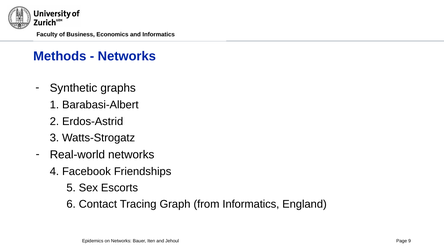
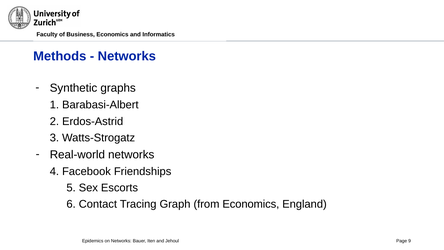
from Informatics: Informatics -> Economics
